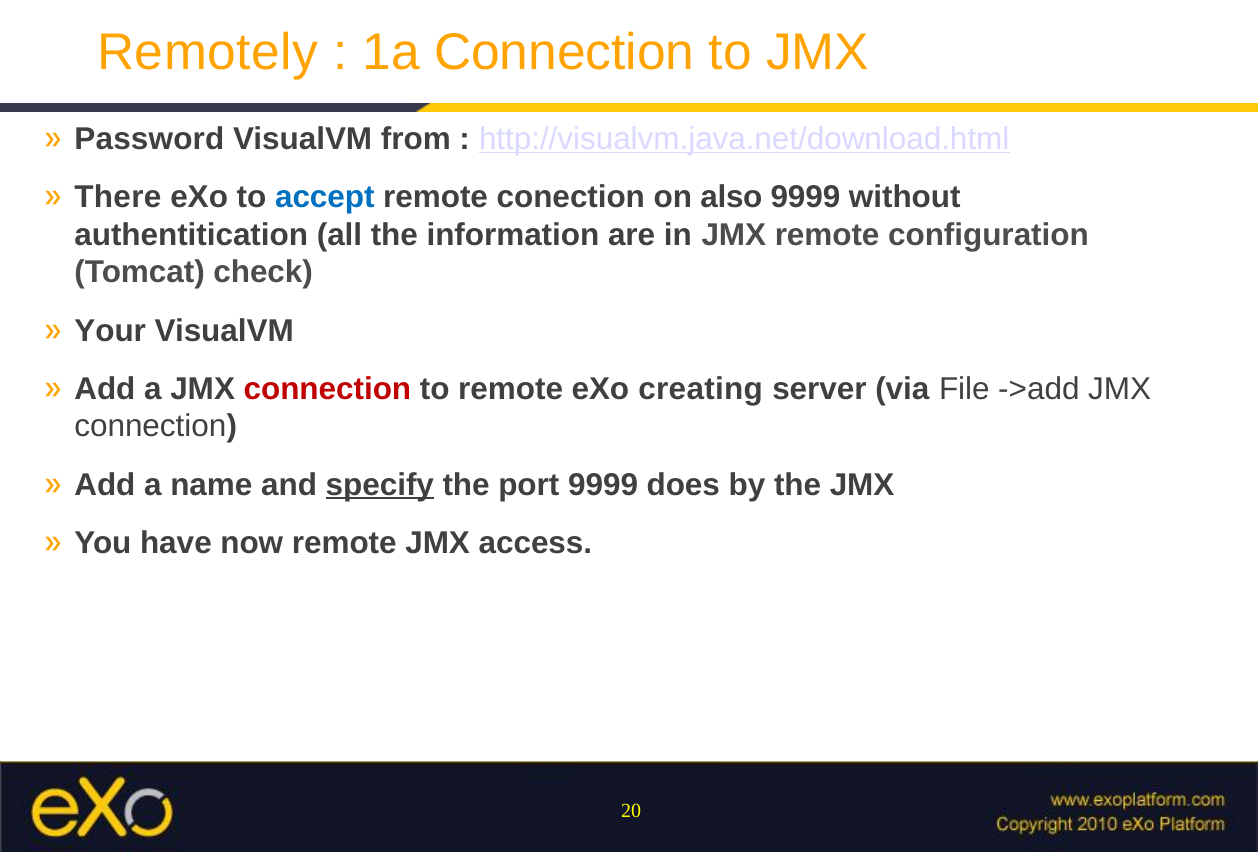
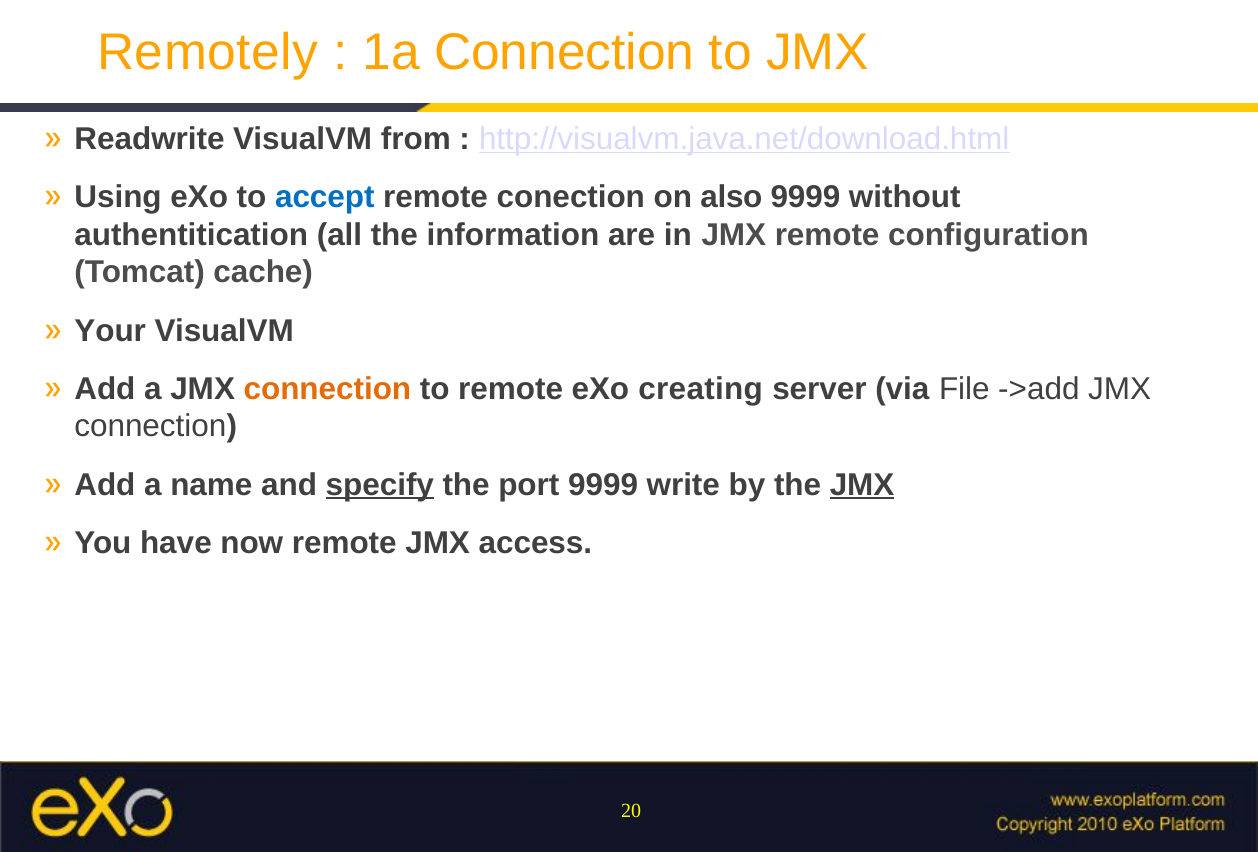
Password: Password -> Readwrite
There: There -> Using
check: check -> cache
connection at (327, 389) colour: red -> orange
does: does -> write
JMX at (862, 485) underline: none -> present
